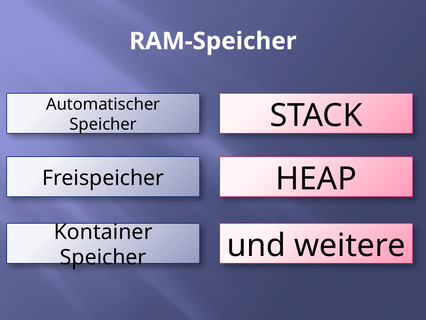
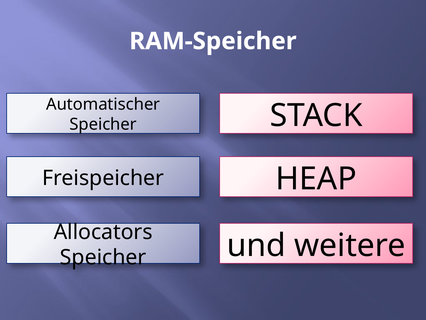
Kontainer: Kontainer -> Allocators
